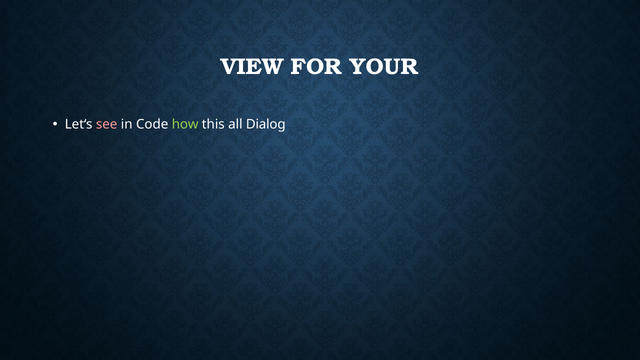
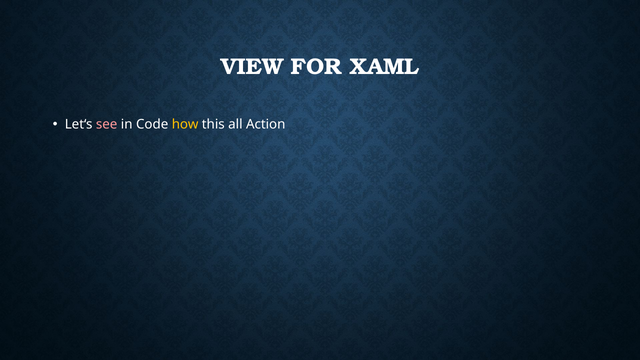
YOUR: YOUR -> XAML
how colour: light green -> yellow
Dialog: Dialog -> Action
